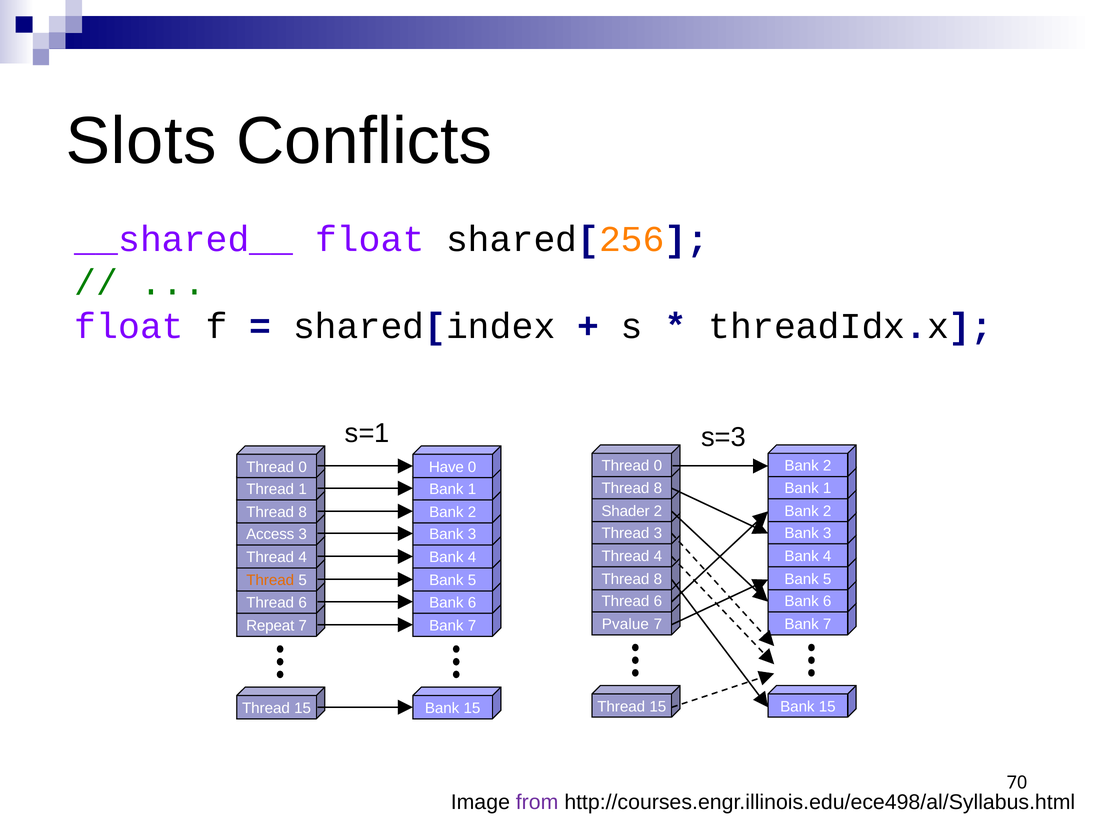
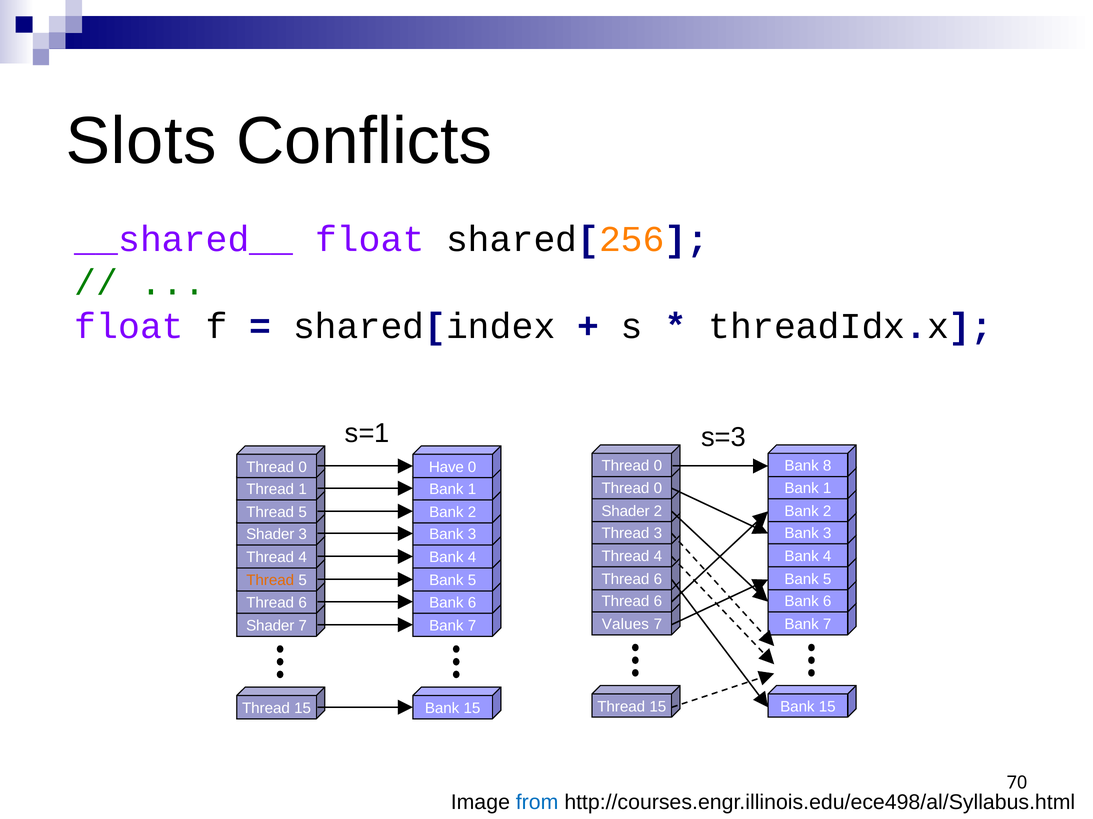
2 at (827, 466): 2 -> 8
8 at (658, 489): 8 -> 0
8 at (303, 513): 8 -> 5
Access at (270, 535): Access -> Shader
8 at (658, 580): 8 -> 6
Pvalue: Pvalue -> Values
Repeat at (270, 626): Repeat -> Shader
from colour: purple -> blue
